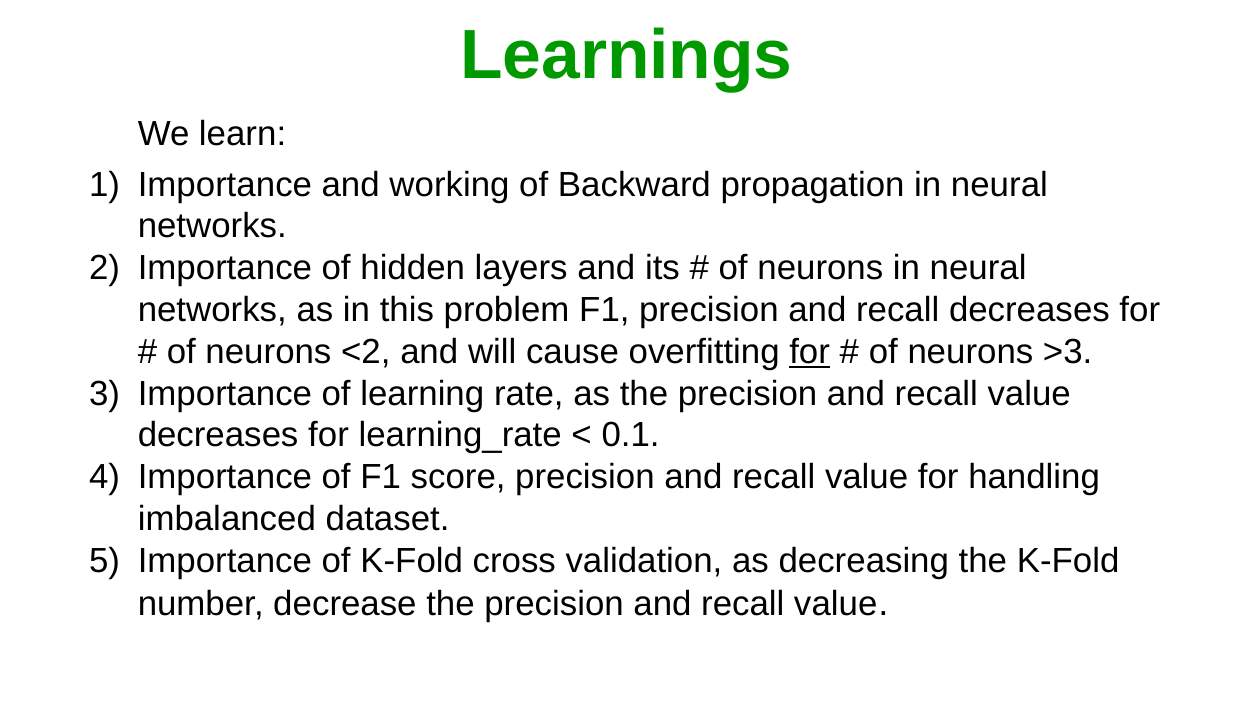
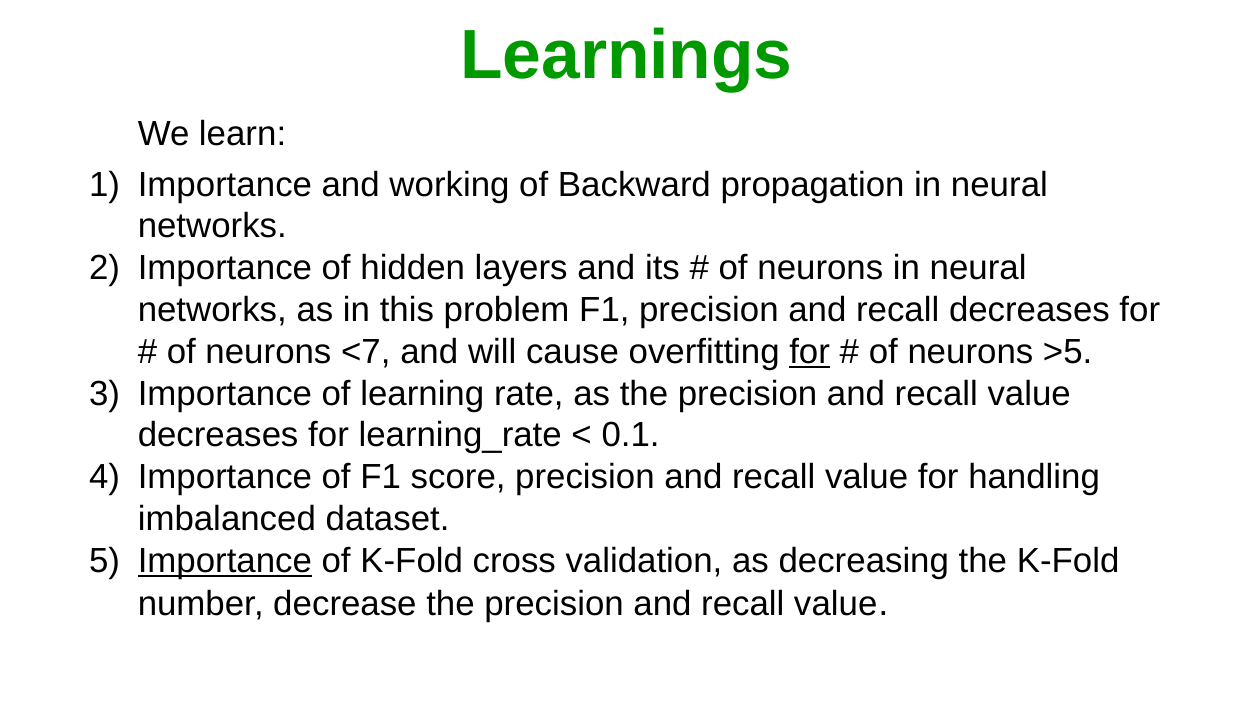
<2: <2 -> <7
>3: >3 -> >5
Importance at (225, 561) underline: none -> present
